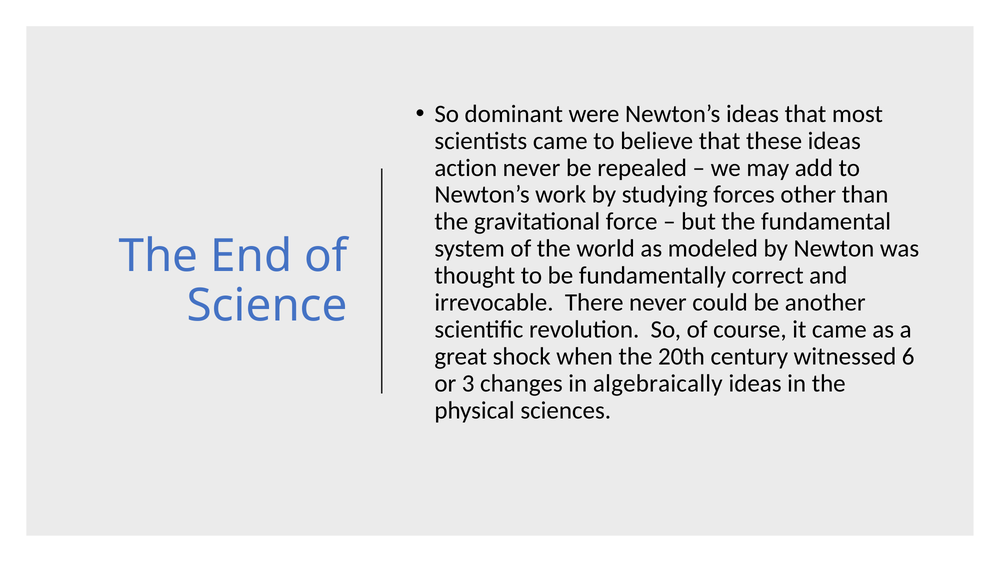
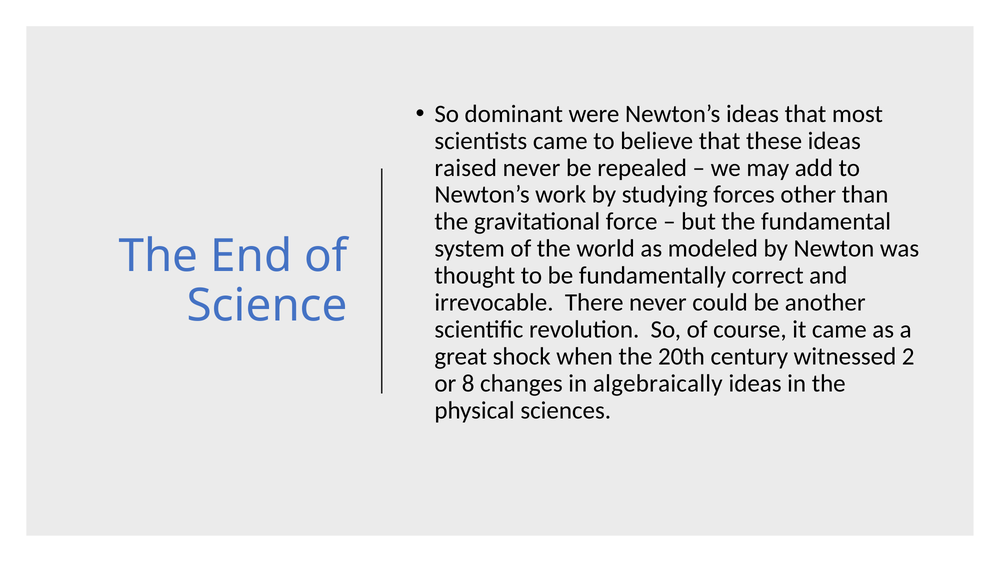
action: action -> raised
6: 6 -> 2
3: 3 -> 8
